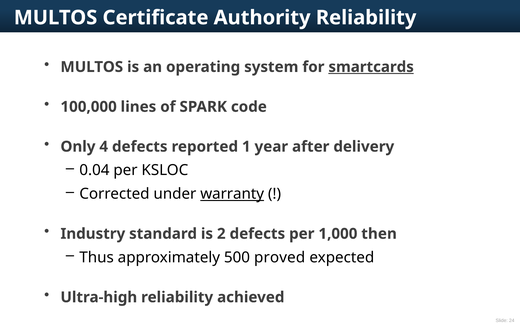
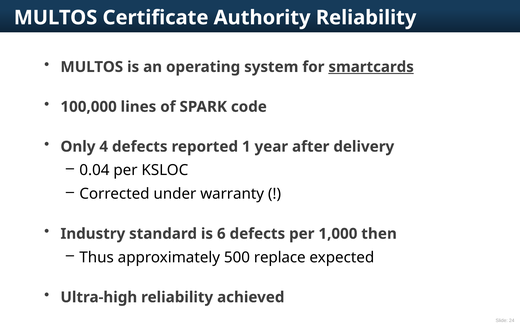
warranty underline: present -> none
2: 2 -> 6
proved: proved -> replace
